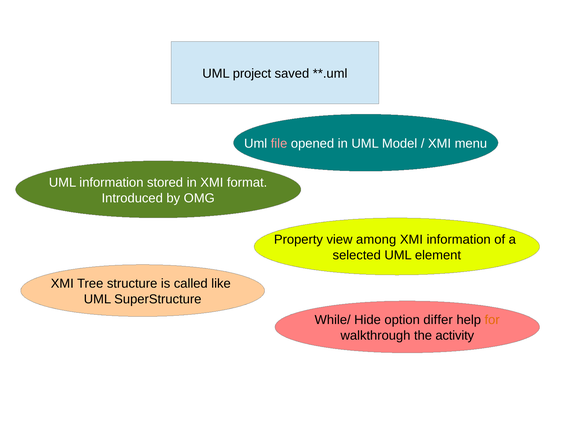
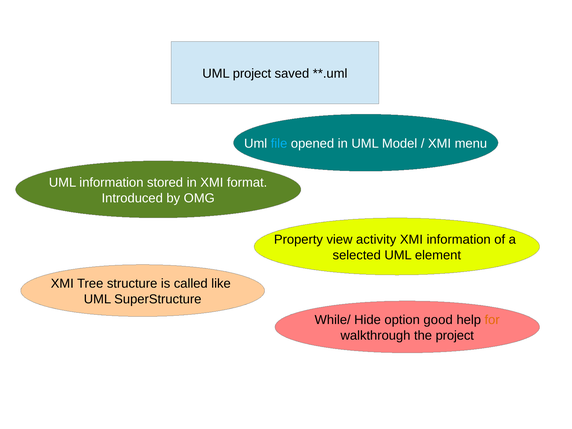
file colour: pink -> light blue
among: among -> activity
differ: differ -> good
the activity: activity -> project
